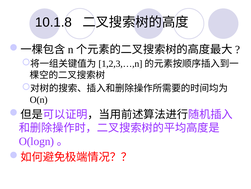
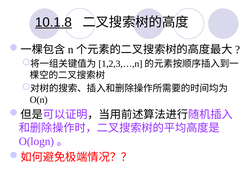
10.1.8 underline: none -> present
